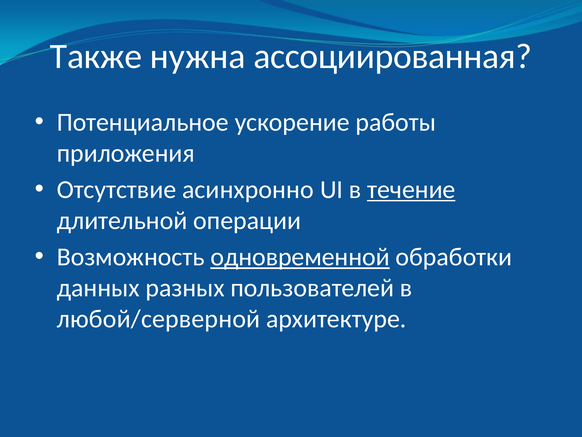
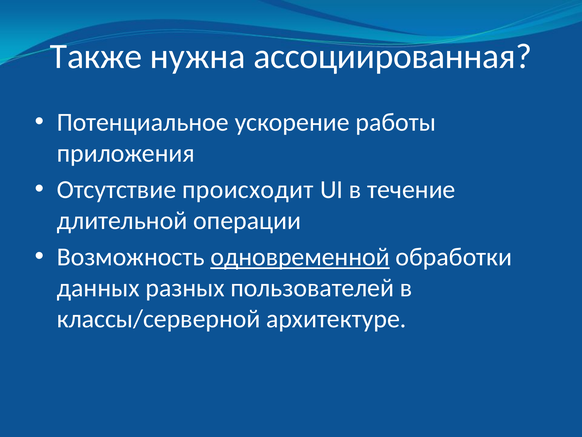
асинхронно: асинхронно -> происходит
течение underline: present -> none
любой/серверной: любой/серверной -> классы/серверной
